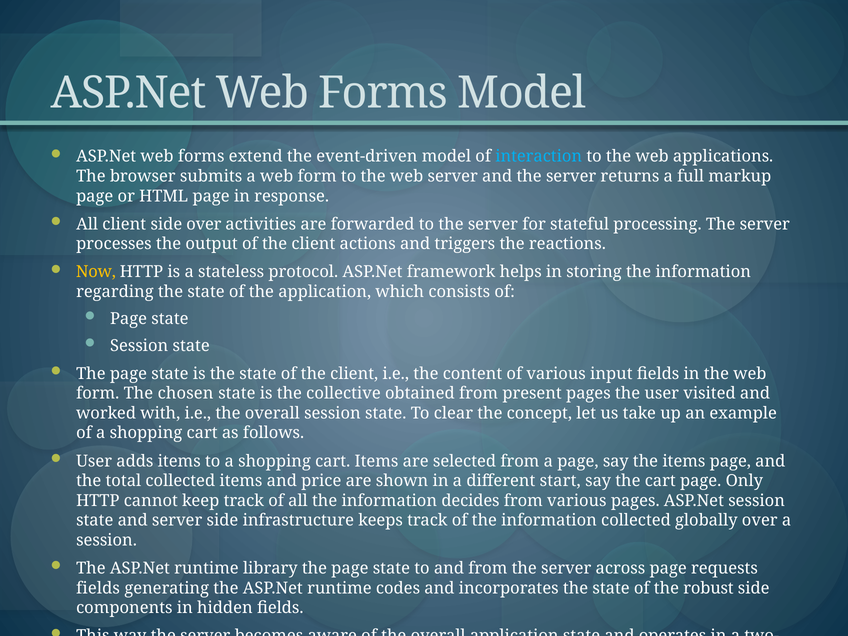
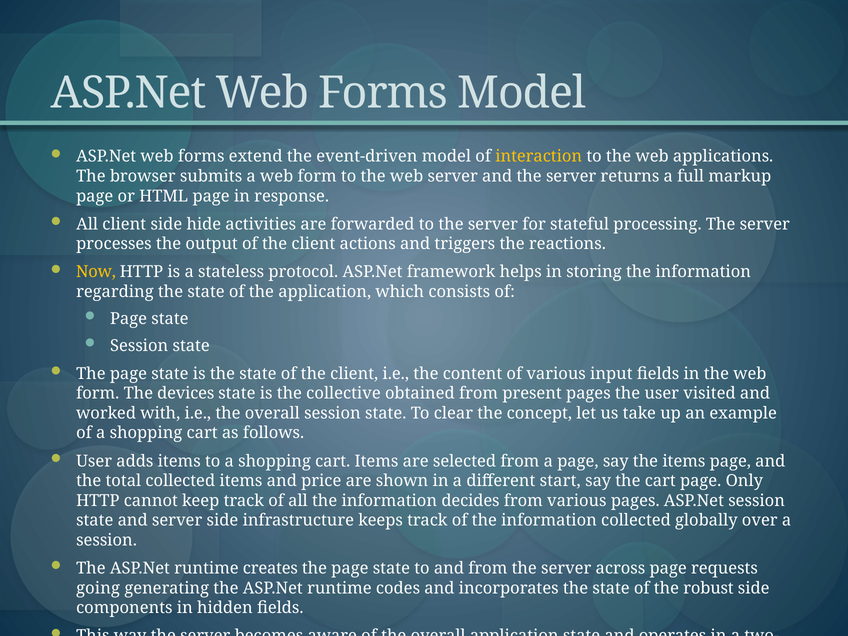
interaction colour: light blue -> yellow
side over: over -> hide
chosen: chosen -> devices
library: library -> creates
fields at (98, 588): fields -> going
